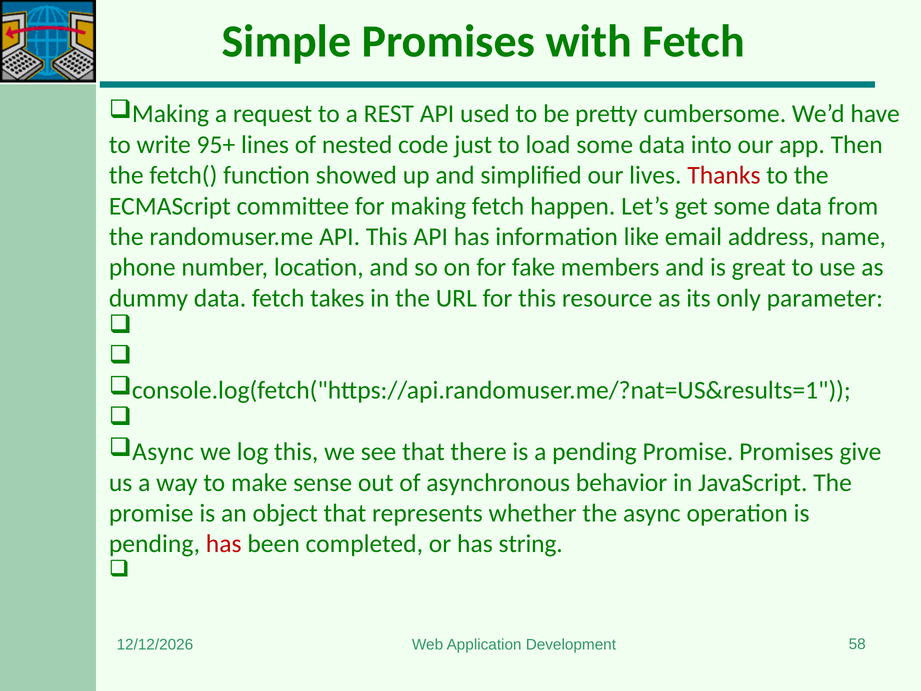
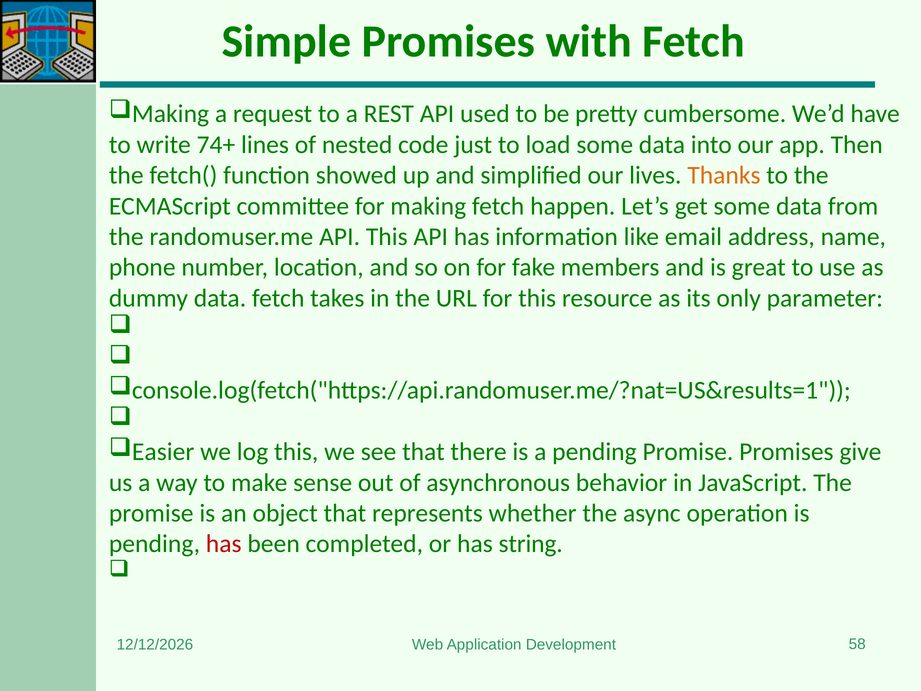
95+: 95+ -> 74+
Thanks colour: red -> orange
Async at (163, 452): Async -> Easier
